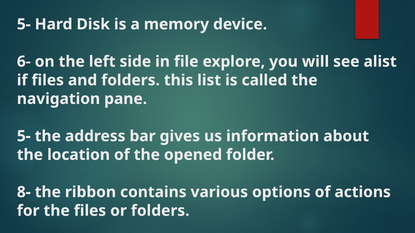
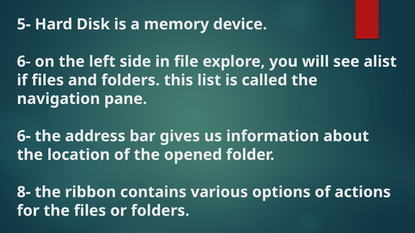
5- at (24, 136): 5- -> 6-
